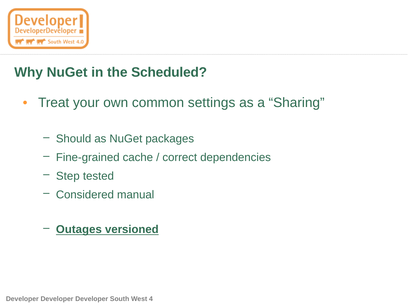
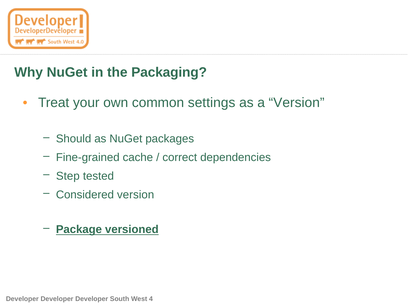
Scheduled: Scheduled -> Packaging
a Sharing: Sharing -> Version
Considered manual: manual -> version
Outages: Outages -> Package
